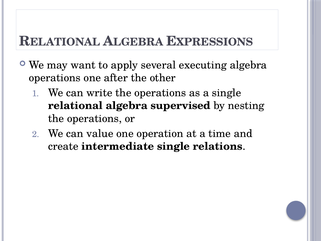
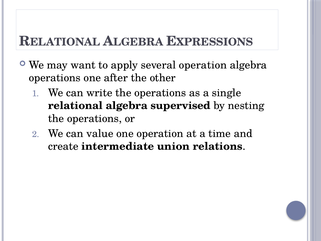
several executing: executing -> operation
intermediate single: single -> union
